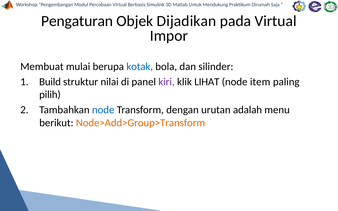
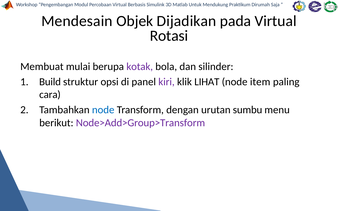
Pengaturan: Pengaturan -> Mendesain
Impor: Impor -> Rotasi
kotak colour: blue -> purple
nilai: nilai -> opsi
pilih: pilih -> cara
adalah: adalah -> sumbu
Node>Add>Group>Transform colour: orange -> purple
